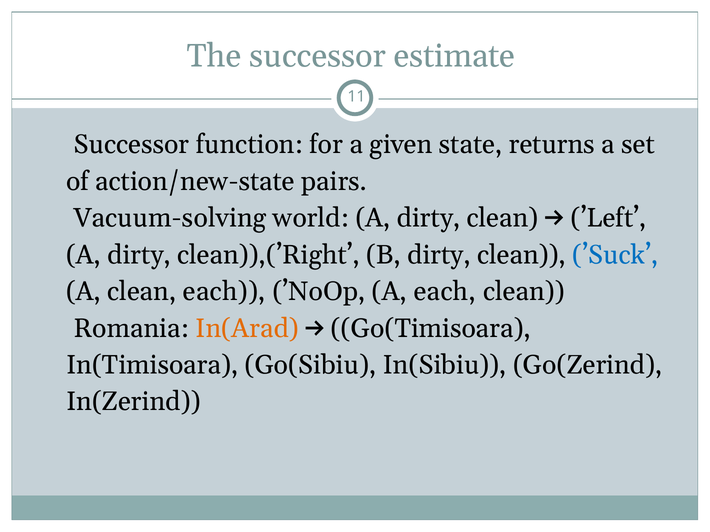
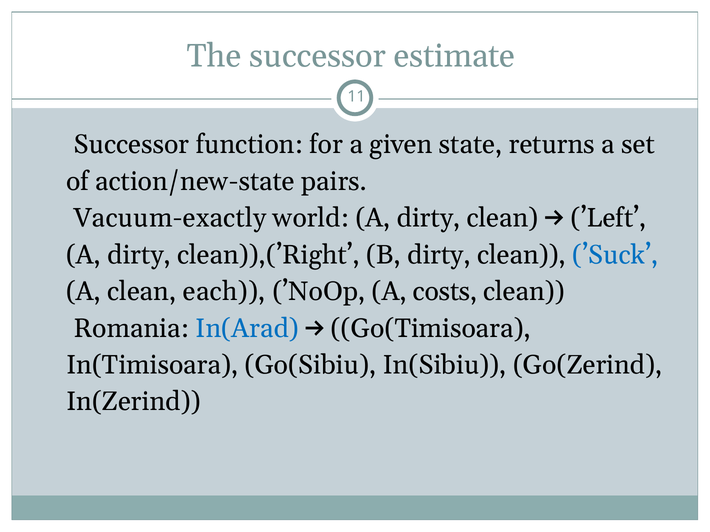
Vacuum-solving: Vacuum-solving -> Vacuum-exactly
A each: each -> costs
In(Arad colour: orange -> blue
